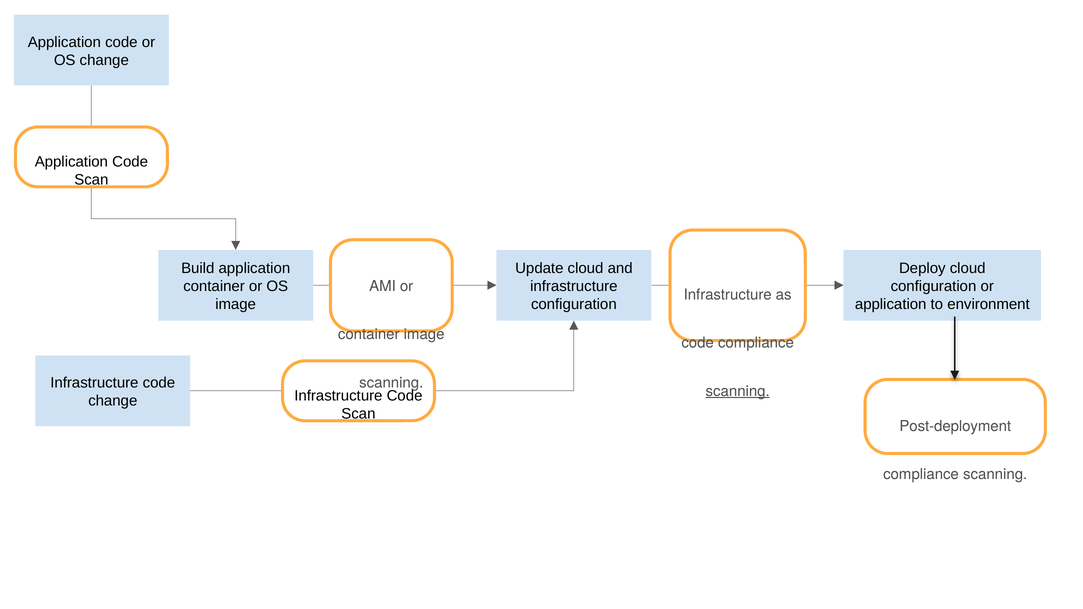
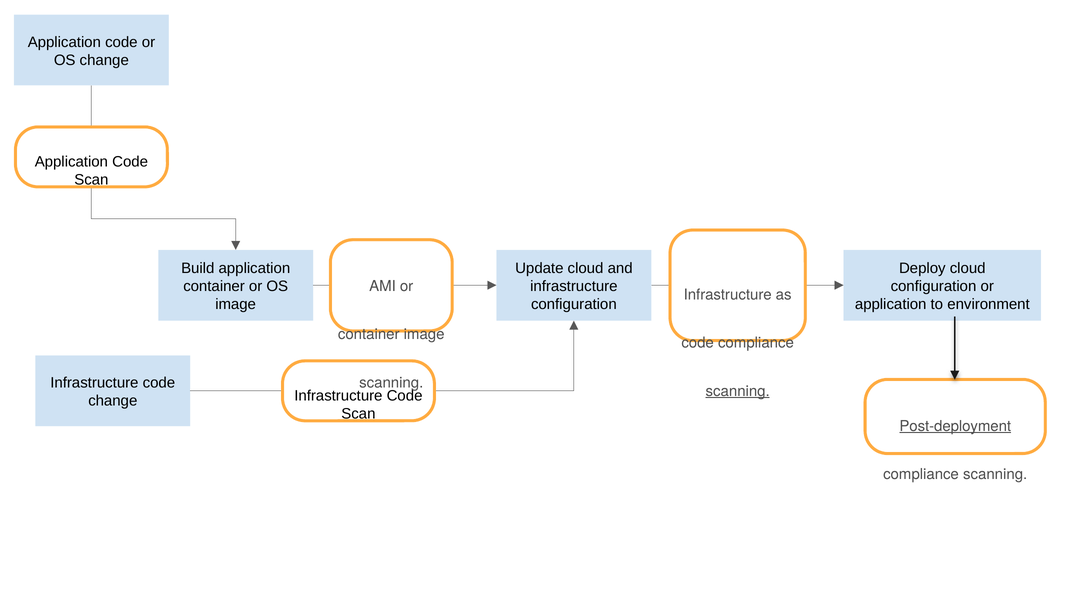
Post-deployment underline: none -> present
